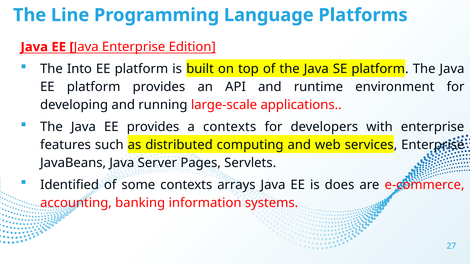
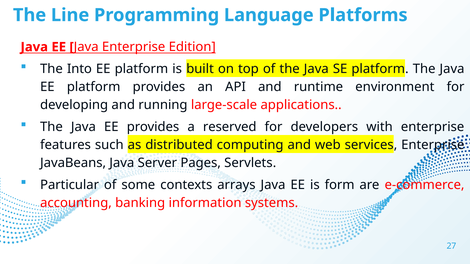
a contexts: contexts -> reserved
Identified: Identified -> Particular
does: does -> form
